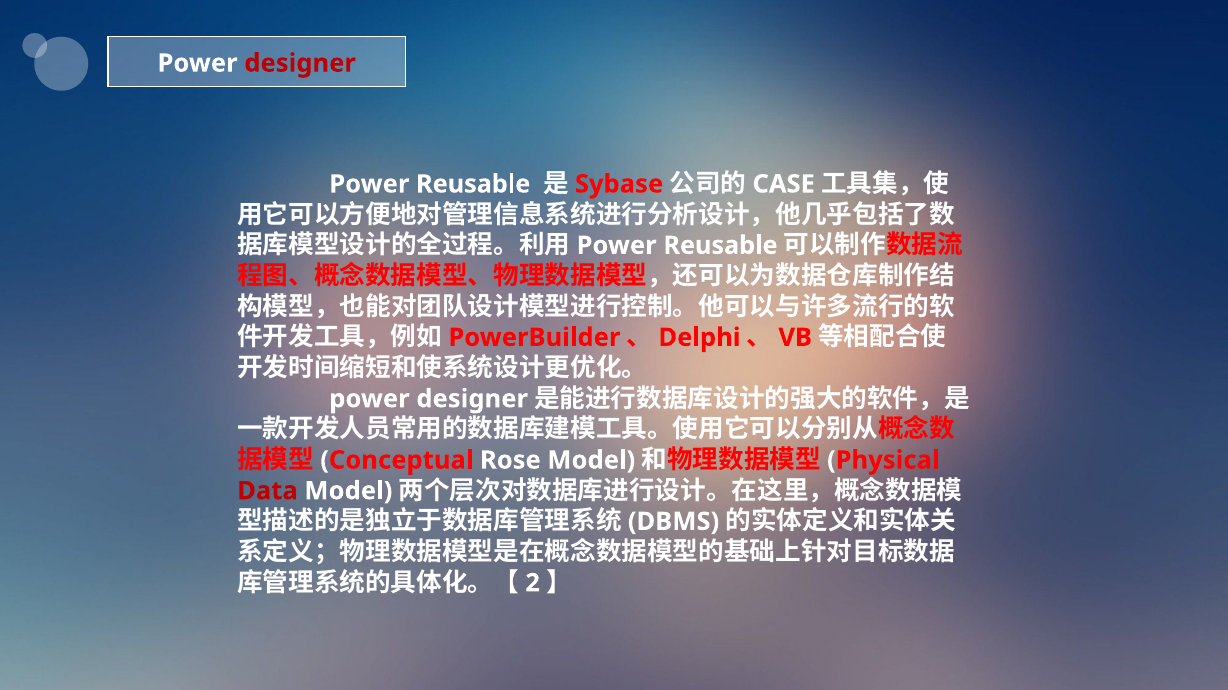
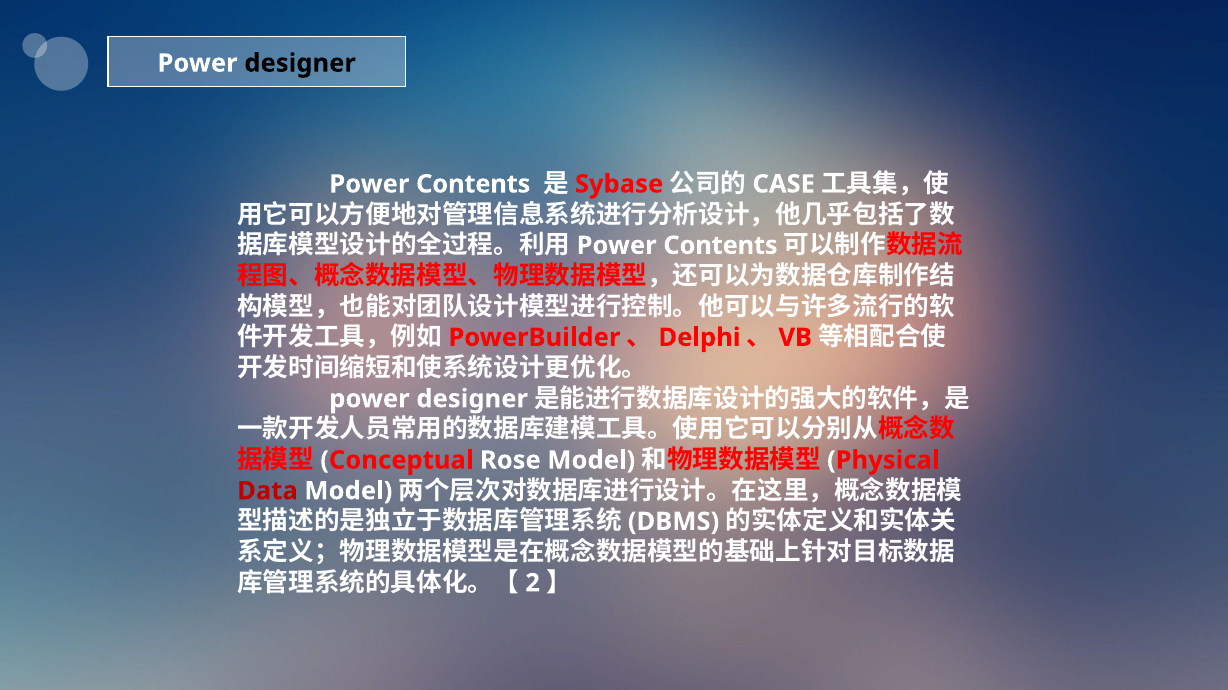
designer at (300, 63) colour: red -> black
Reusable at (473, 184): Reusable -> Contents
Reusable at (720, 246): Reusable -> Contents
